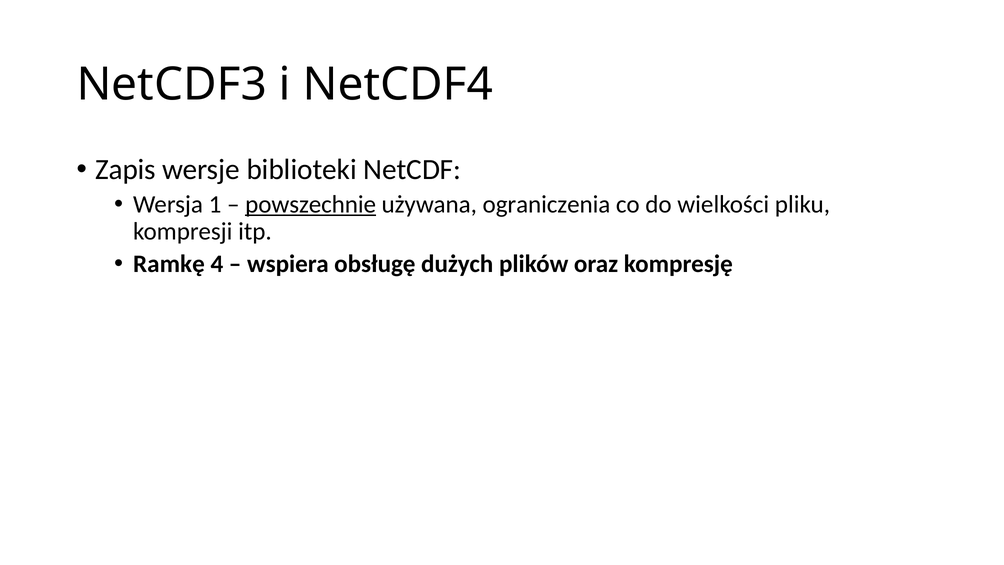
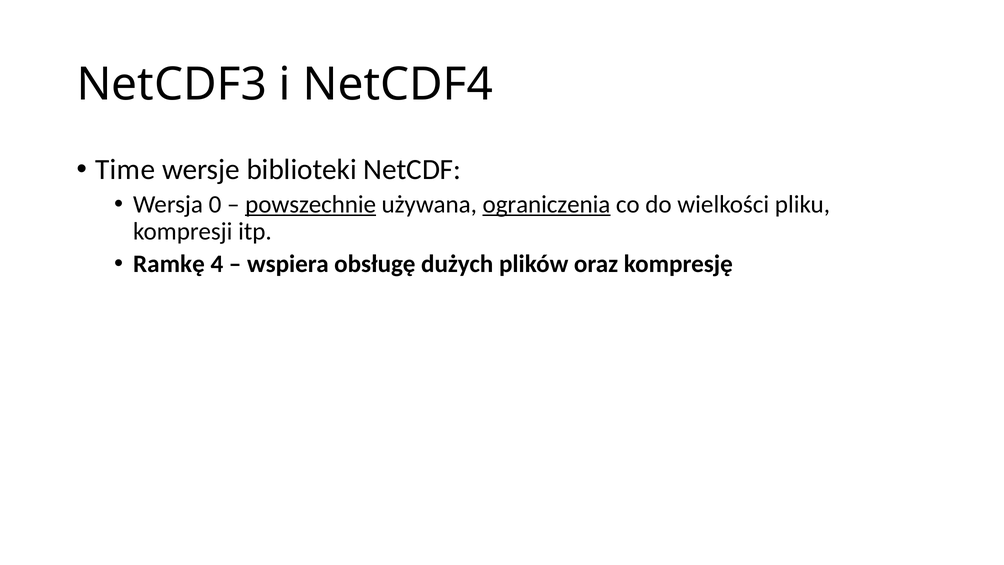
Zapis: Zapis -> Time
1: 1 -> 0
ograniczenia underline: none -> present
